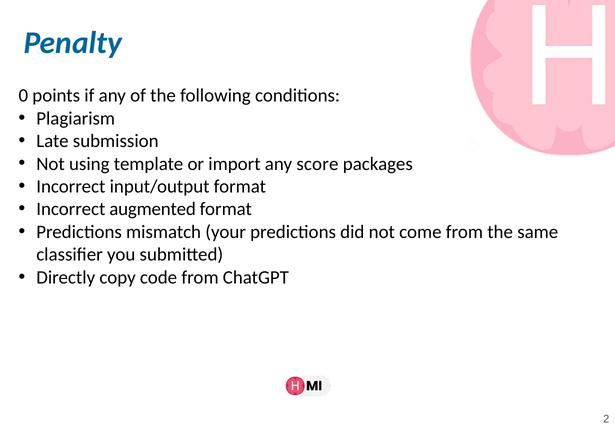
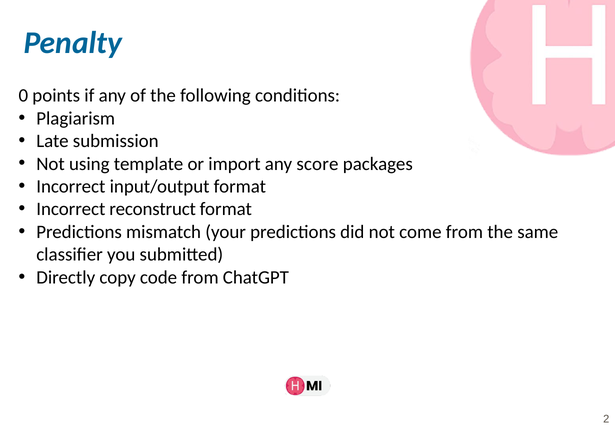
augmented: augmented -> reconstruct
